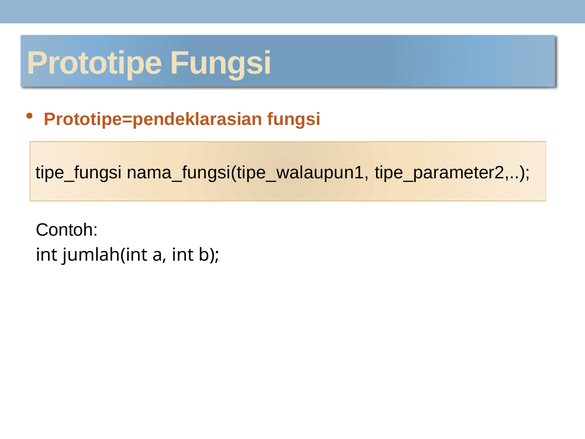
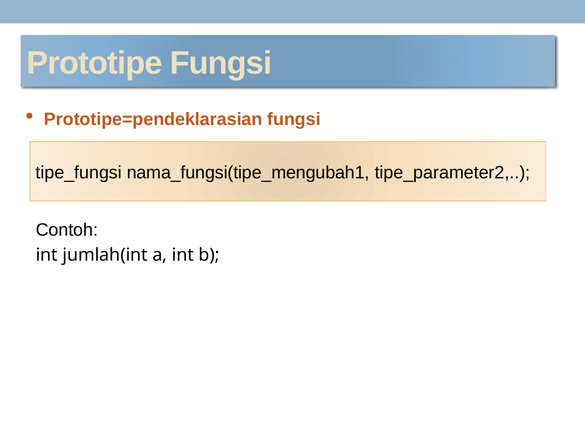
nama_fungsi(tipe_walaupun1: nama_fungsi(tipe_walaupun1 -> nama_fungsi(tipe_mengubah1
